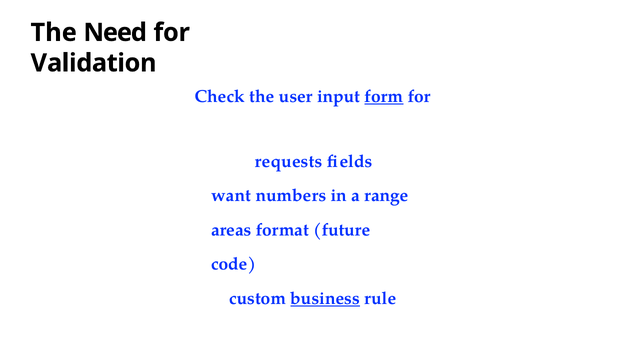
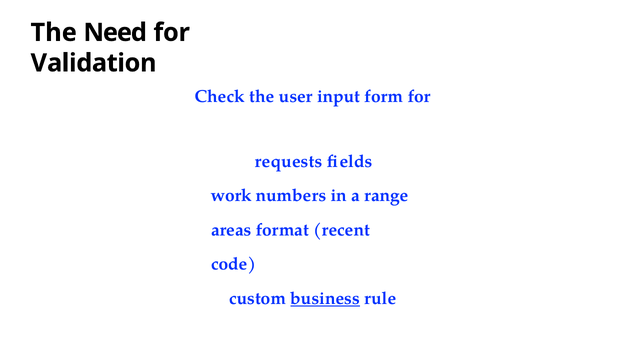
form underline: present -> none
want: want -> work
future: future -> recent
